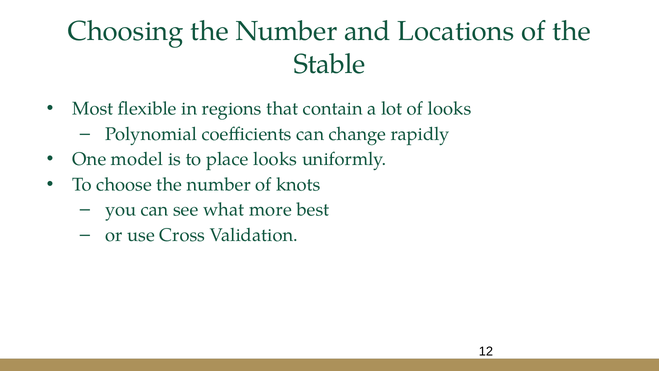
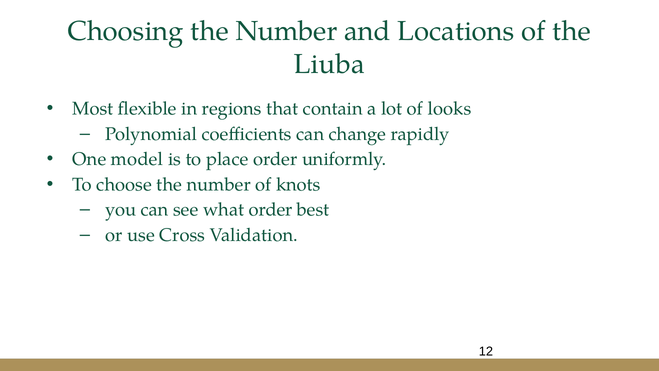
Stable: Stable -> Liuba
place looks: looks -> order
what more: more -> order
